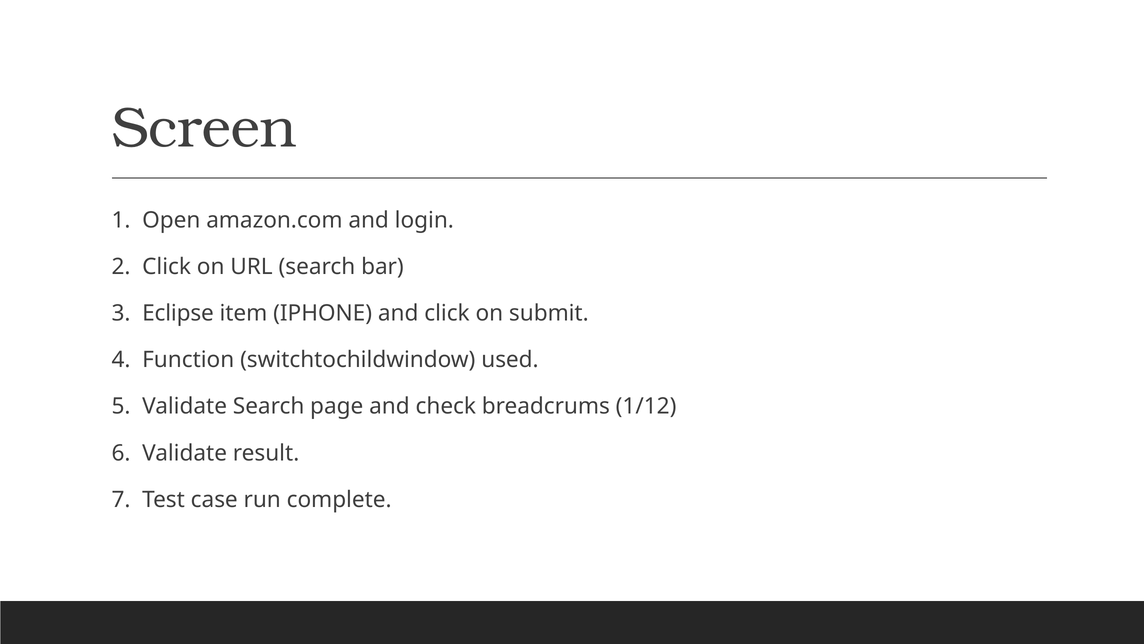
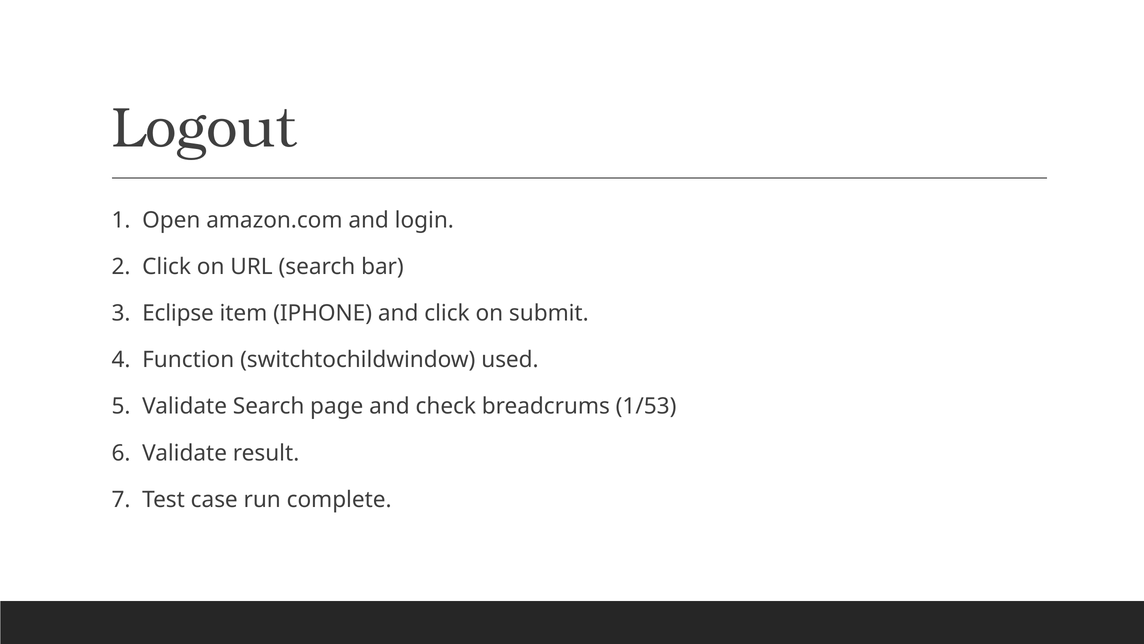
Screen: Screen -> Logout
1/12: 1/12 -> 1/53
